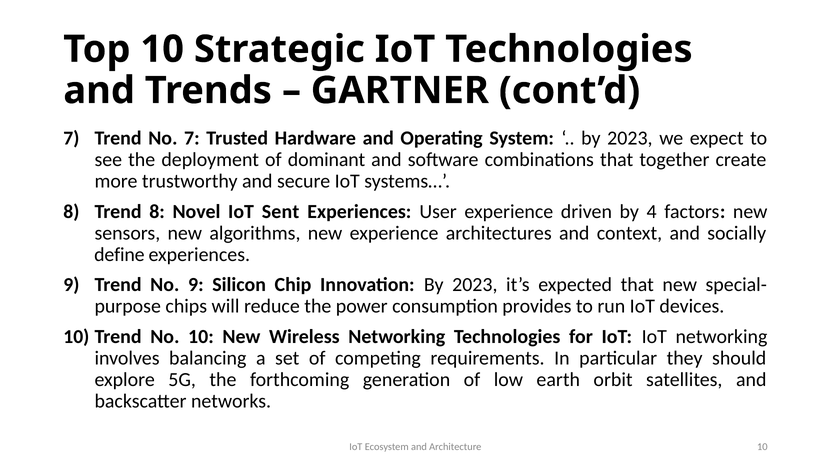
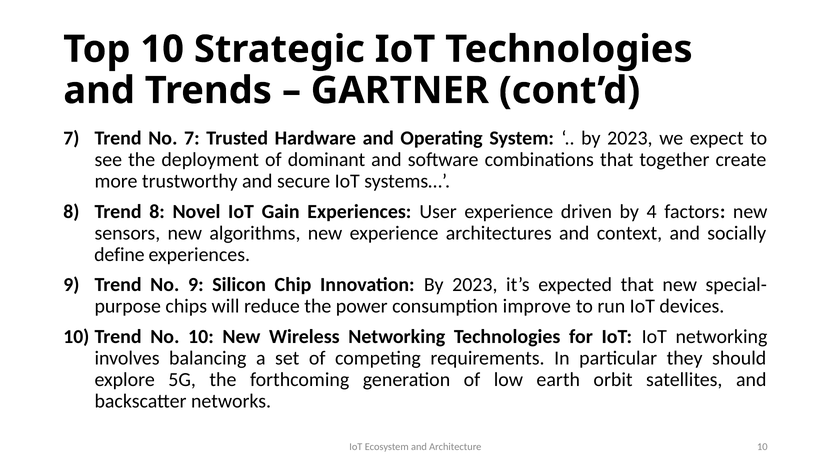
Sent: Sent -> Gain
provides: provides -> improve
